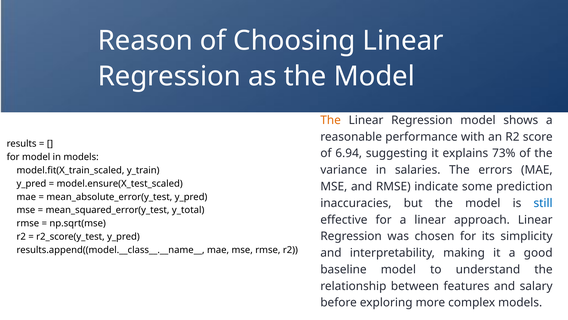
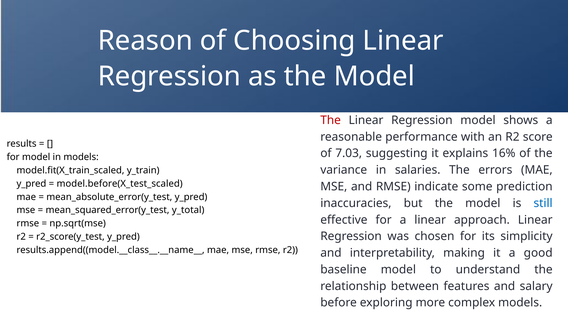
The at (331, 120) colour: orange -> red
6.94: 6.94 -> 7.03
73%: 73% -> 16%
model.ensure(X_test_scaled: model.ensure(X_test_scaled -> model.before(X_test_scaled
